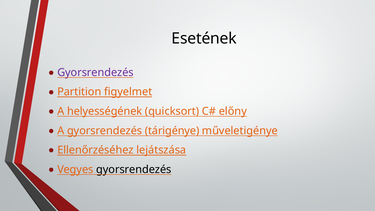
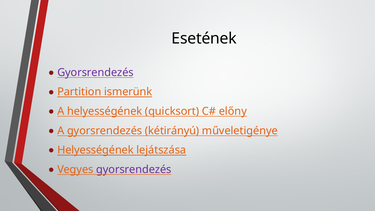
figyelmet: figyelmet -> ismerünk
tárigénye: tárigénye -> kétirányú
Ellenőrzéséhez at (95, 150): Ellenőrzéséhez -> Helyességének
gyorsrendezés at (134, 169) colour: black -> purple
